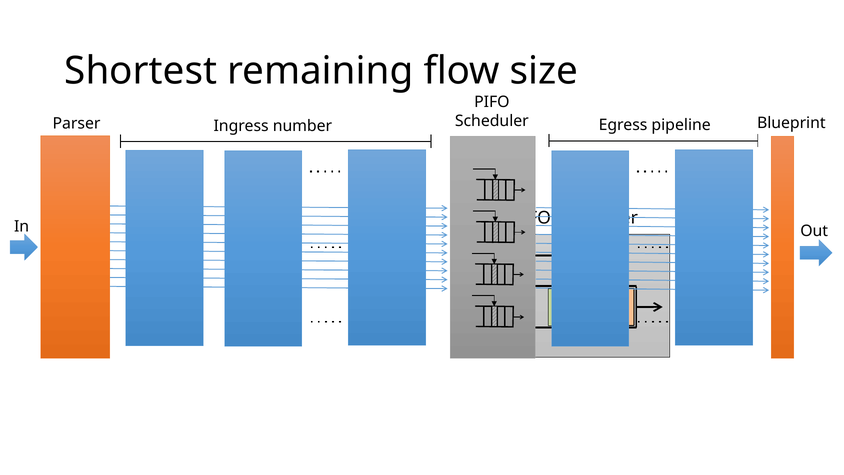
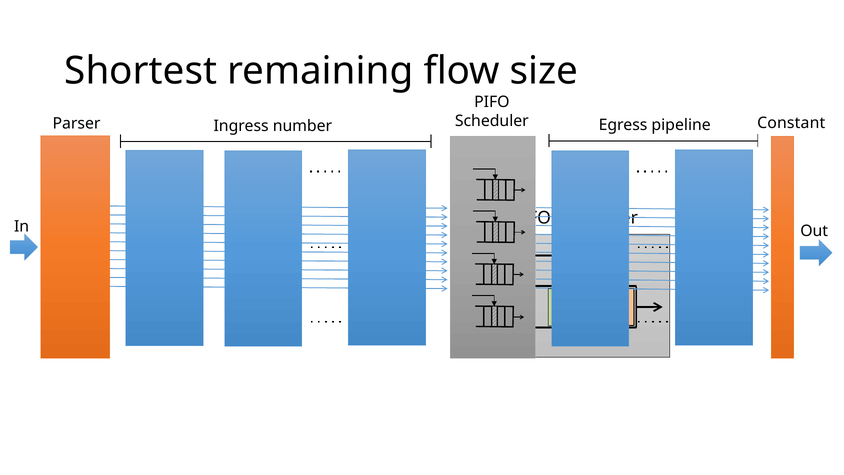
Blueprint: Blueprint -> Constant
